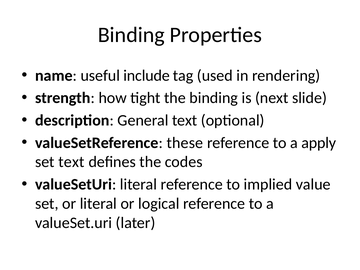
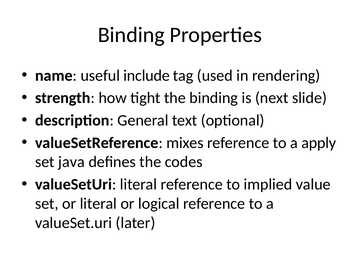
these: these -> mixes
set text: text -> java
